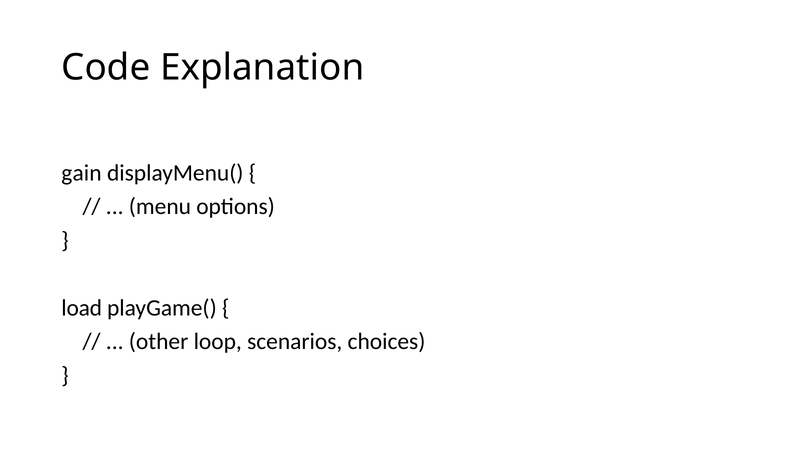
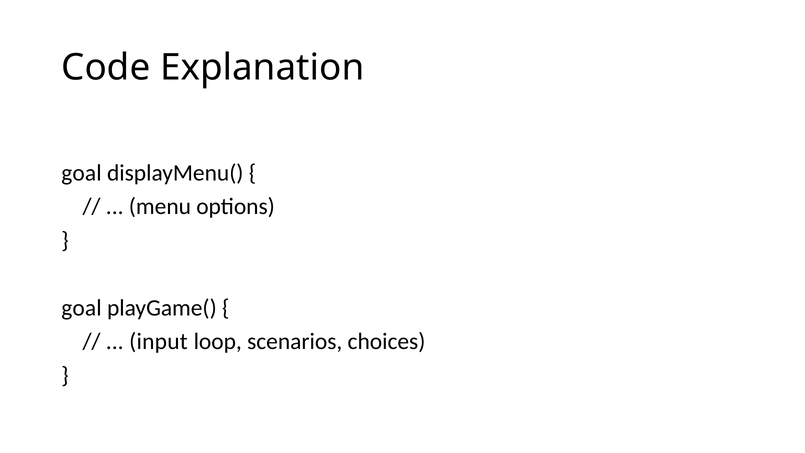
gain at (82, 173): gain -> goal
load at (82, 308): load -> goal
other: other -> input
